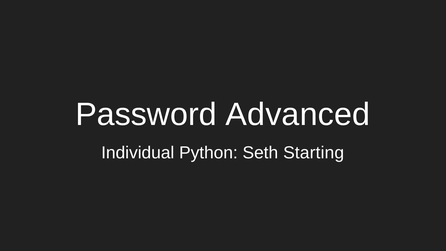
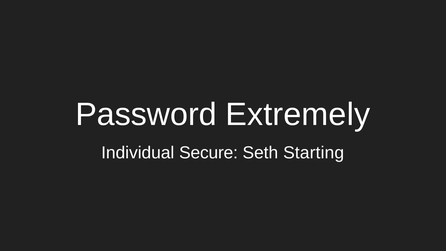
Advanced: Advanced -> Extremely
Python: Python -> Secure
